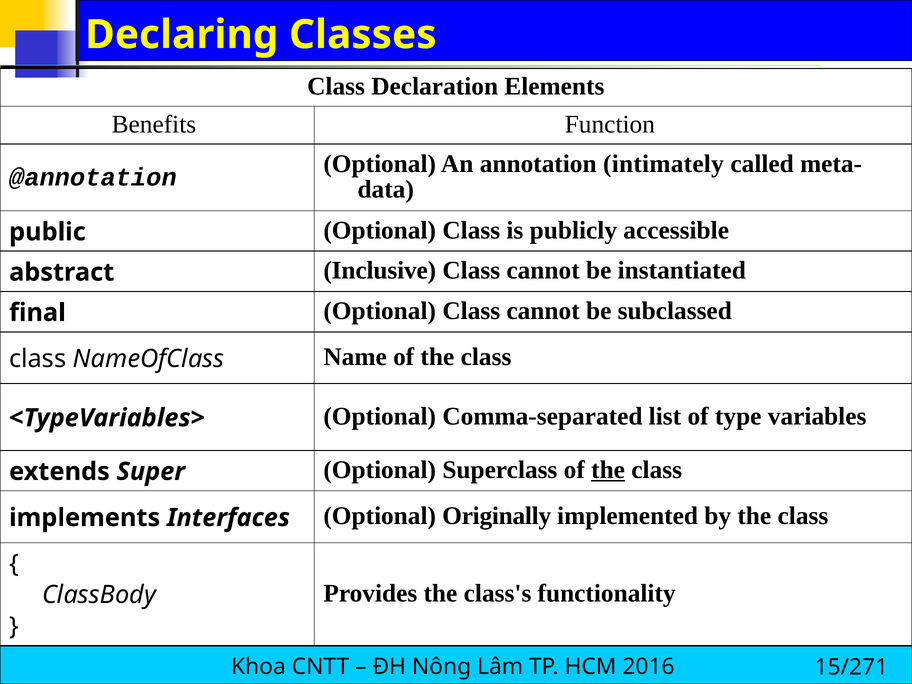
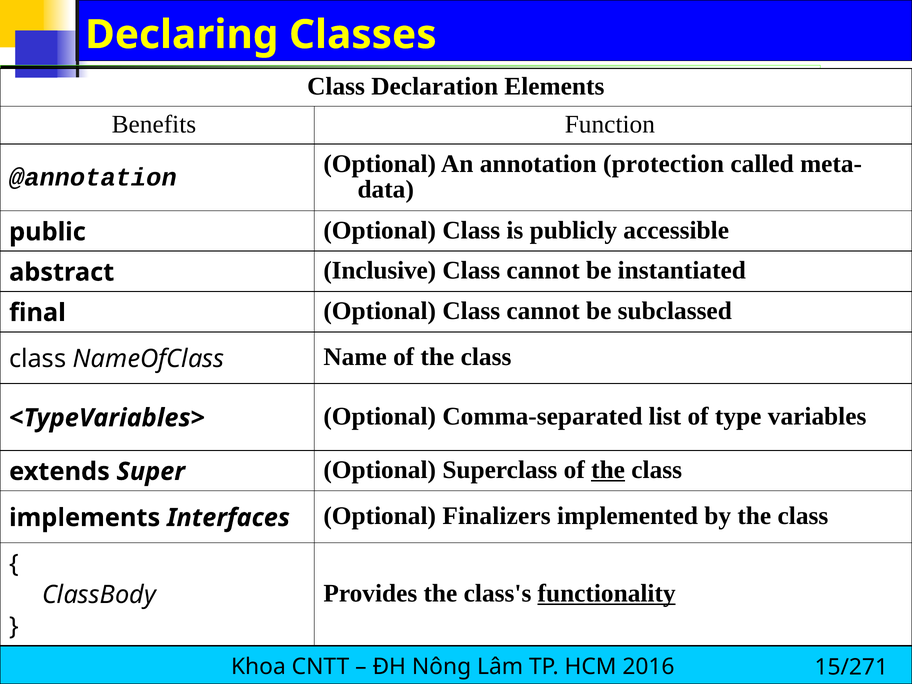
intimately: intimately -> protection
Originally: Originally -> Finalizers
functionality underline: none -> present
